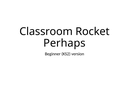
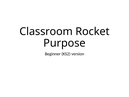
Perhaps: Perhaps -> Purpose
